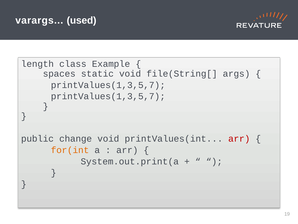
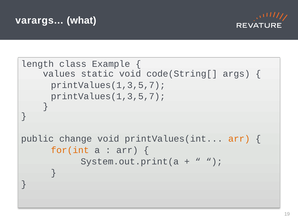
used: used -> what
spaces: spaces -> values
file(String[: file(String[ -> code(String[
arr at (239, 138) colour: red -> orange
